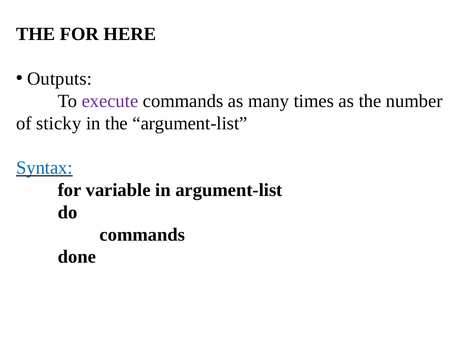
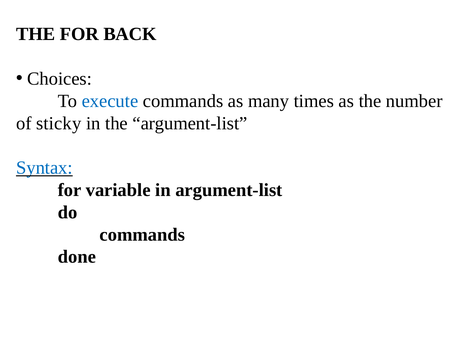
HERE: HERE -> BACK
Outputs: Outputs -> Choices
execute colour: purple -> blue
